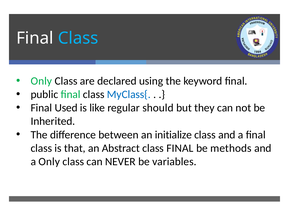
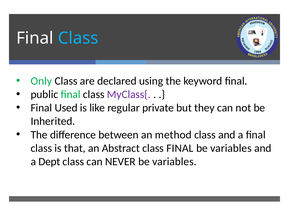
MyClass{ colour: blue -> purple
should: should -> private
initialize: initialize -> method
methods at (231, 149): methods -> variables
a Only: Only -> Dept
